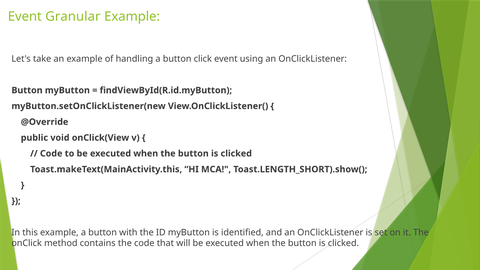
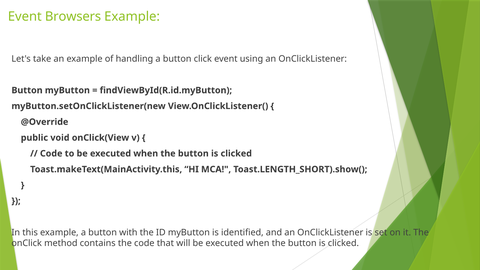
Granular: Granular -> Browsers
